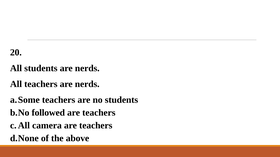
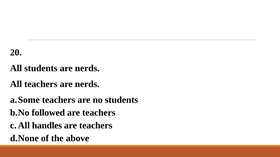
camera: camera -> handles
